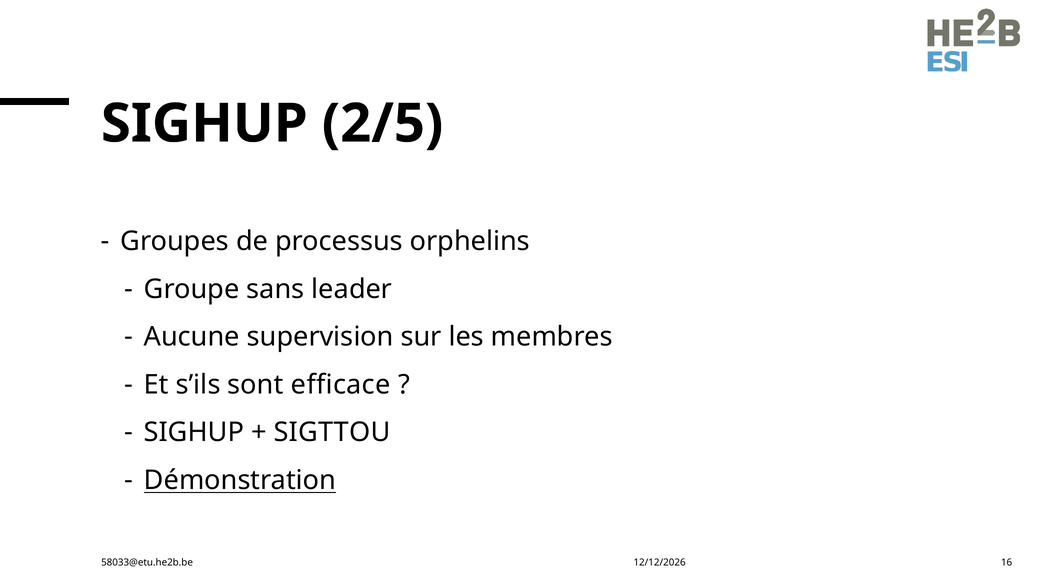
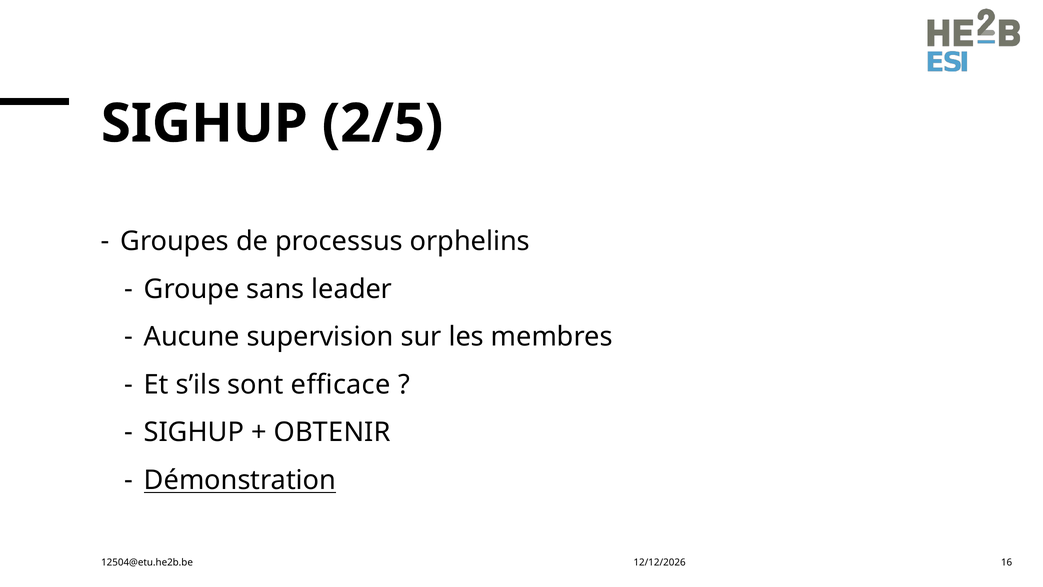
SIGTTOU: SIGTTOU -> OBTENIR
58033@etu.he2b.be: 58033@etu.he2b.be -> 12504@etu.he2b.be
